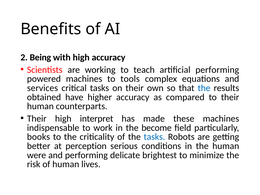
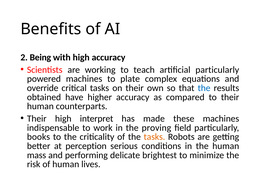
artificial performing: performing -> particularly
tools: tools -> plate
services: services -> override
become: become -> proving
tasks at (154, 137) colour: blue -> orange
were: were -> mass
